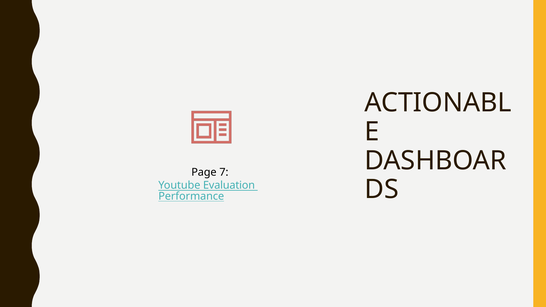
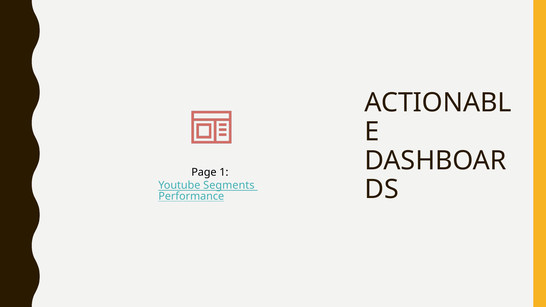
7: 7 -> 1
Evaluation: Evaluation -> Segments
